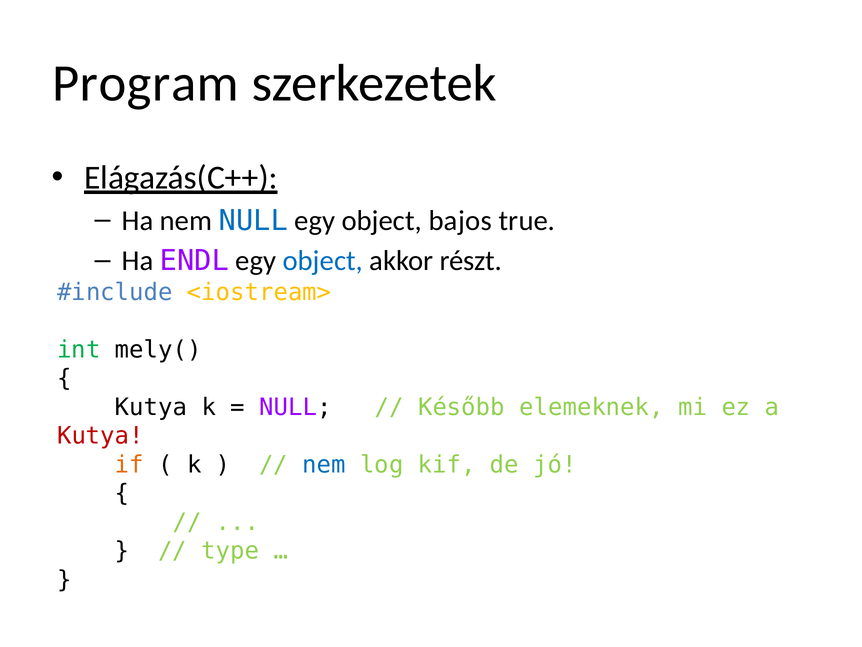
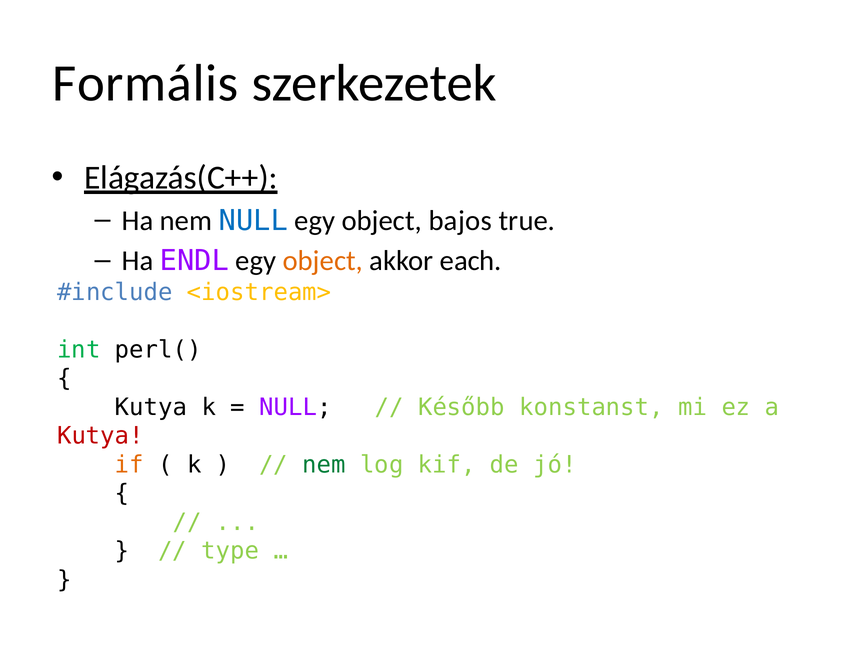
Program: Program -> Formális
object at (323, 261) colour: blue -> orange
részt: részt -> each
mely(: mely( -> perl(
elemeknek: elemeknek -> konstanst
nem at (324, 464) colour: blue -> green
